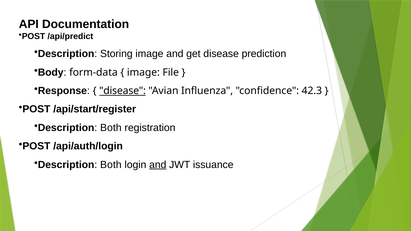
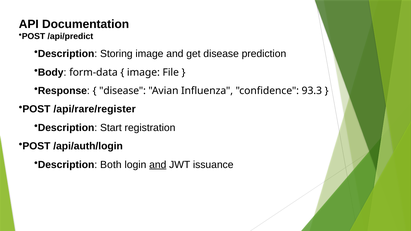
disease at (123, 91) underline: present -> none
42.3: 42.3 -> 93.3
/api/start/register: /api/start/register -> /api/rare/register
Both at (111, 128): Both -> Start
